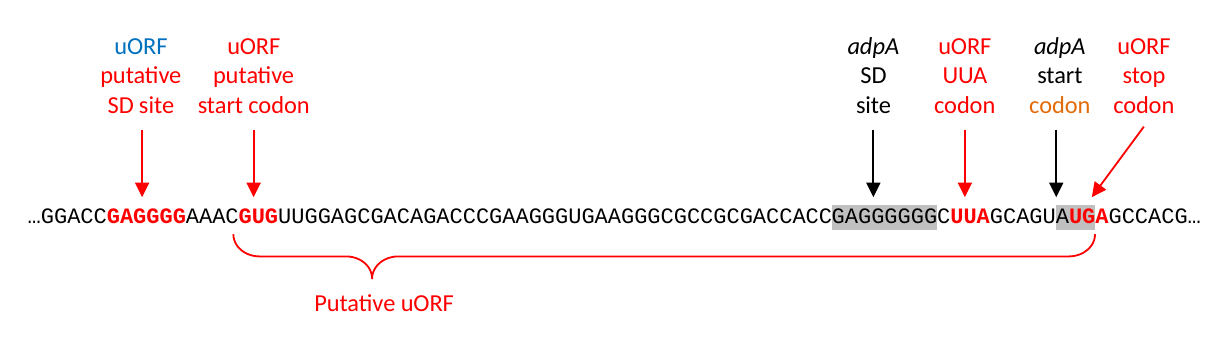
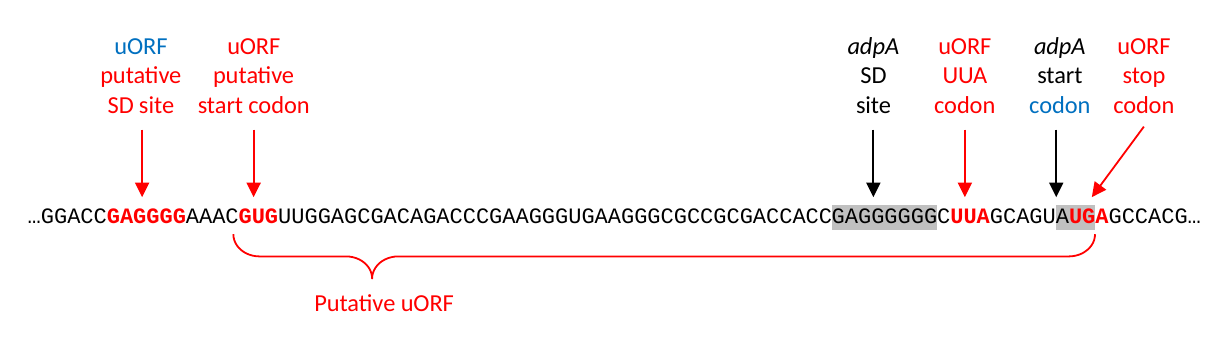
codon at (1060, 105) colour: orange -> blue
